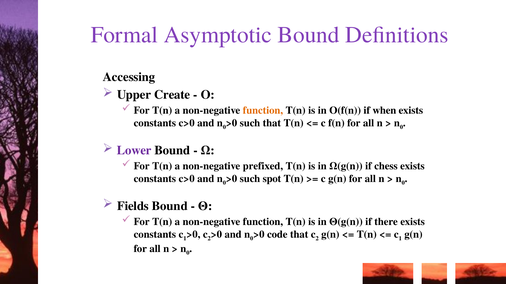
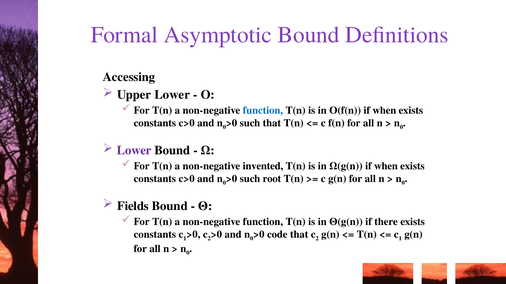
Upper Create: Create -> Lower
function at (263, 111) colour: orange -> blue
prefixed: prefixed -> invented
Ω(g(n if chess: chess -> when
spot: spot -> root
